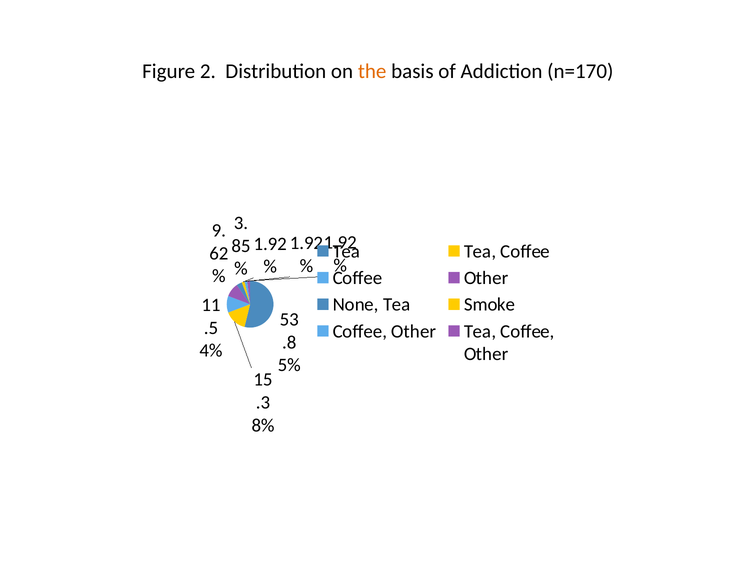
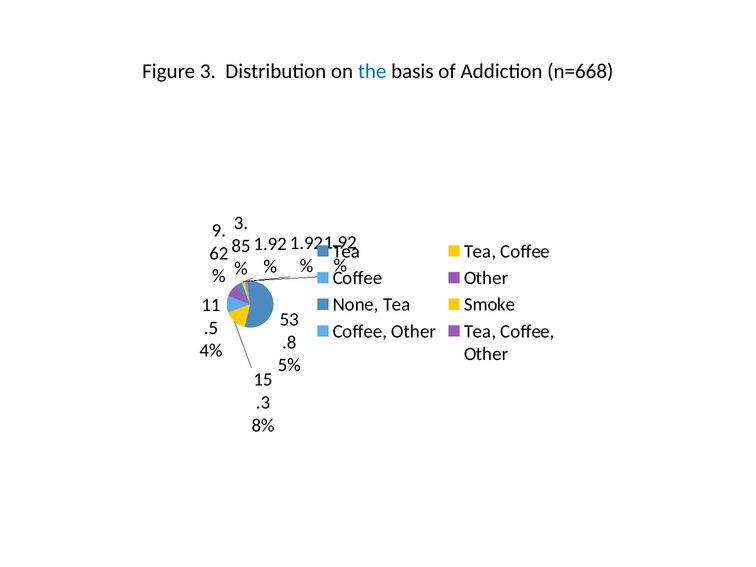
Figure 2: 2 -> 3
the colour: orange -> blue
n=170: n=170 -> n=668
